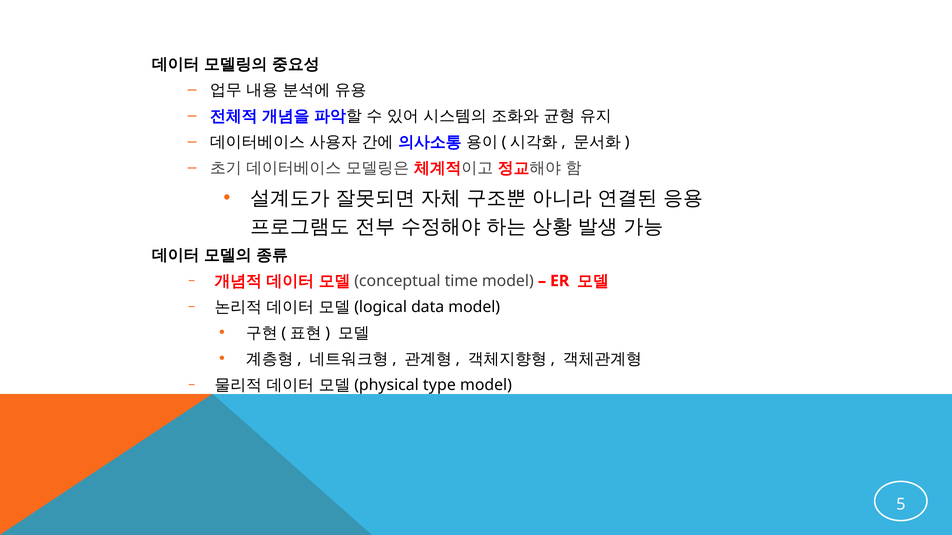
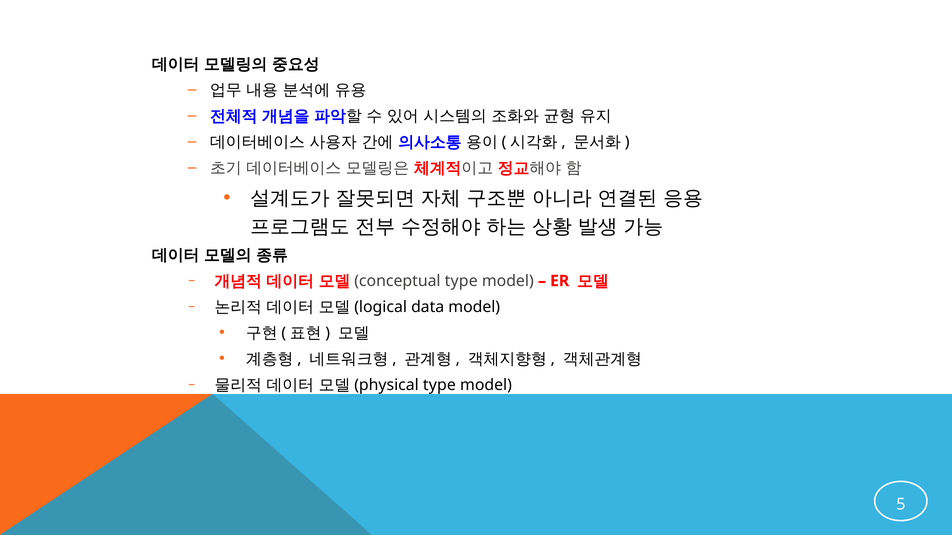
time at (461, 281): time -> type
